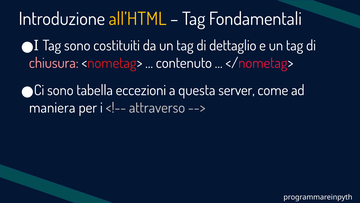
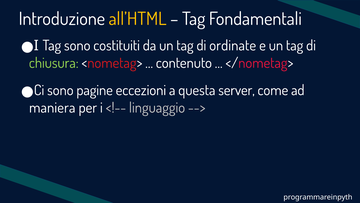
dettaglio: dettaglio -> ordinate
chiusura colour: pink -> light green
tabella: tabella -> pagine
attraverso: attraverso -> linguaggio
